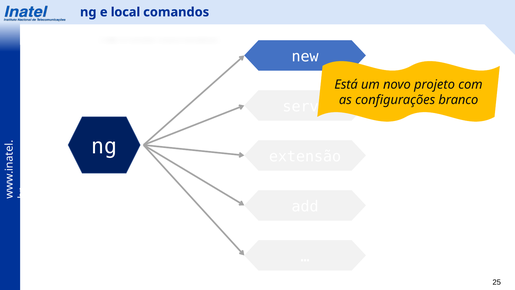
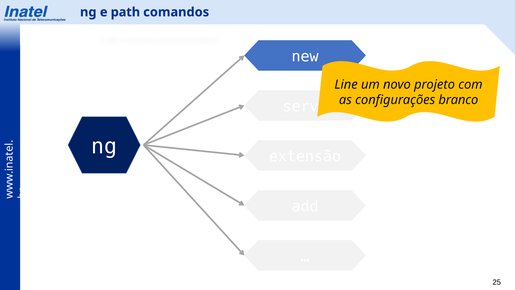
local: local -> path
Está: Está -> Line
